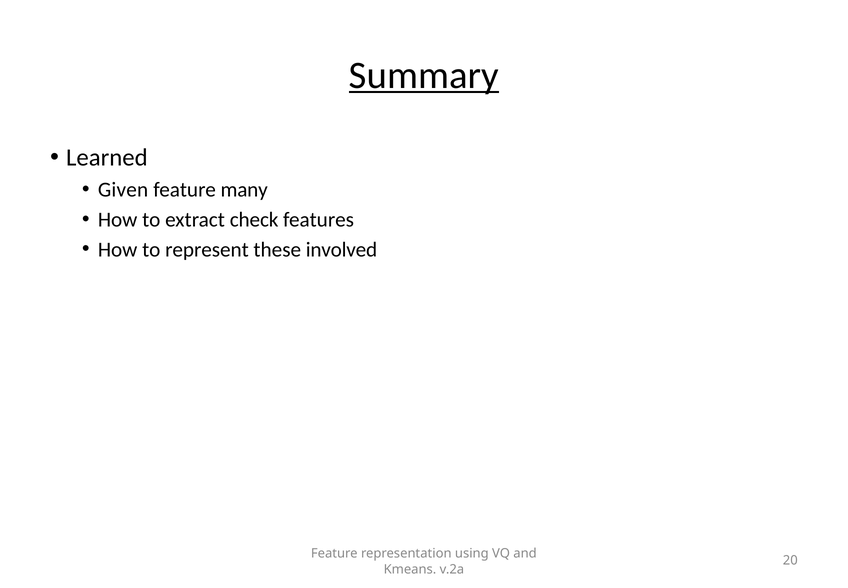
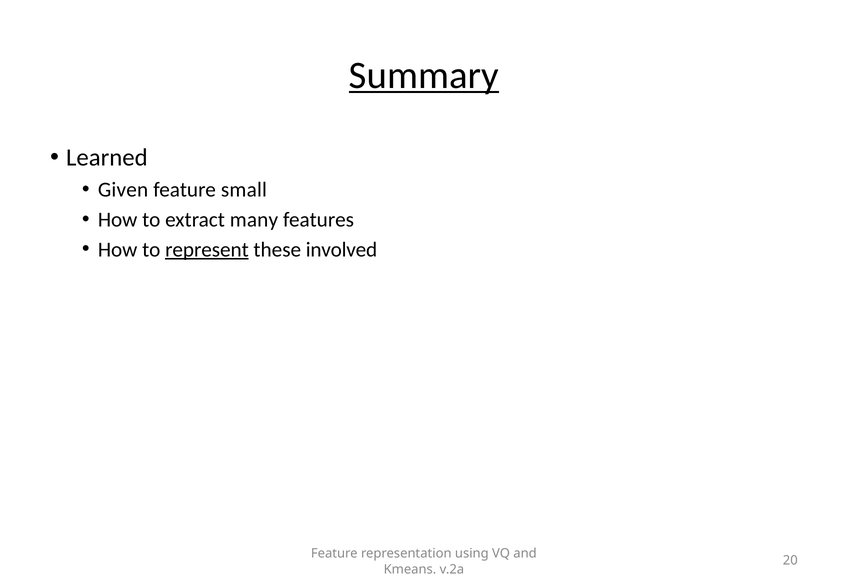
many: many -> small
check: check -> many
represent underline: none -> present
